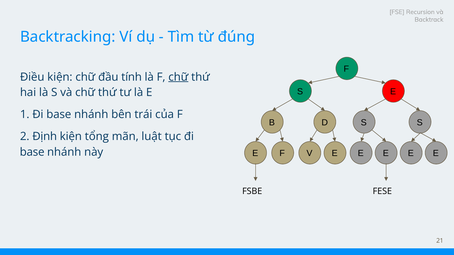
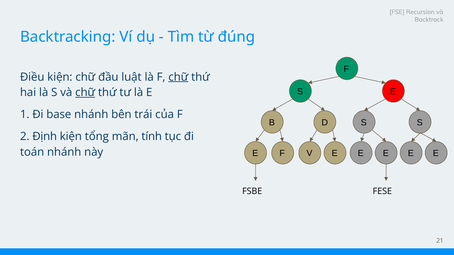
tính: tính -> luật
chữ at (85, 93) underline: none -> present
luật: luật -> tính
base at (32, 152): base -> toán
